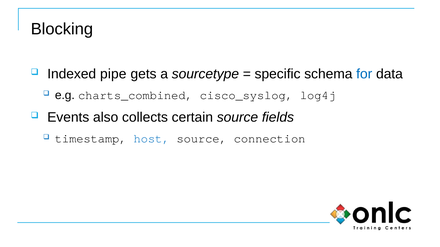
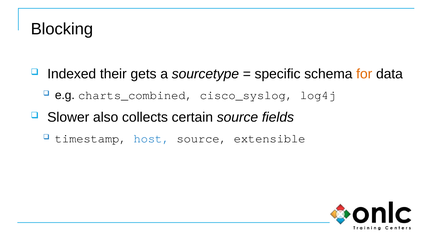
pipe: pipe -> their
for colour: blue -> orange
Events: Events -> Slower
connection: connection -> extensible
